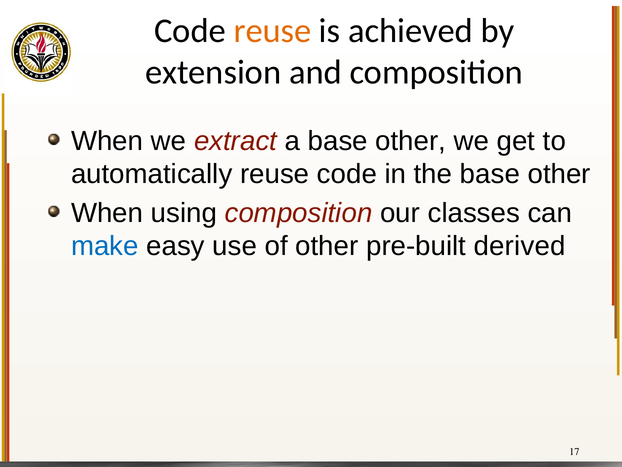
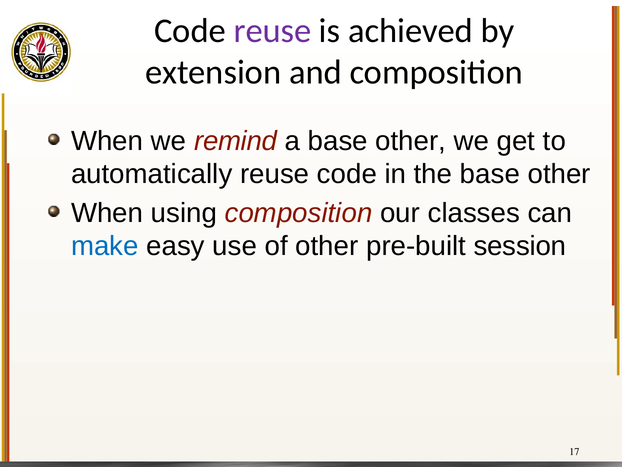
reuse at (273, 31) colour: orange -> purple
extract: extract -> remind
derived: derived -> session
